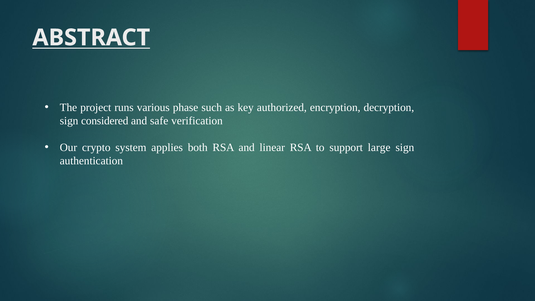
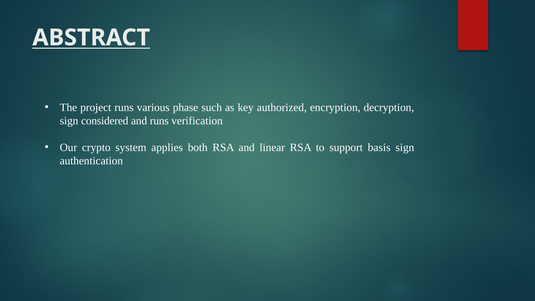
and safe: safe -> runs
large: large -> basis
